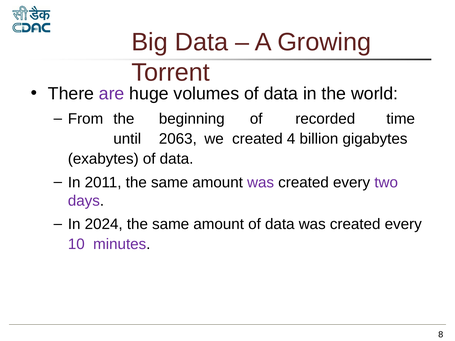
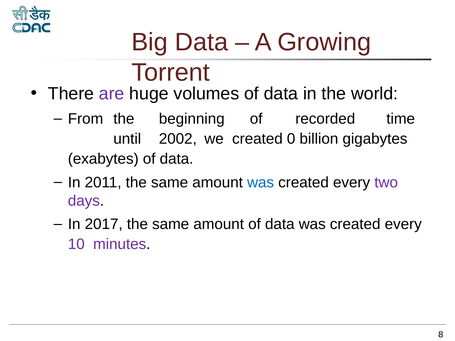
2063: 2063 -> 2002
4: 4 -> 0
was at (261, 183) colour: purple -> blue
2024: 2024 -> 2017
